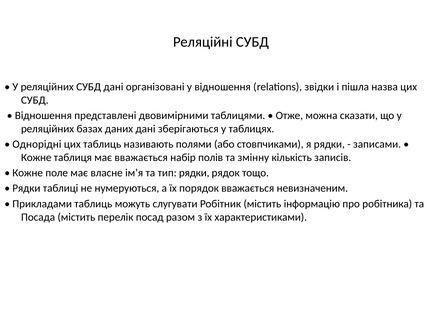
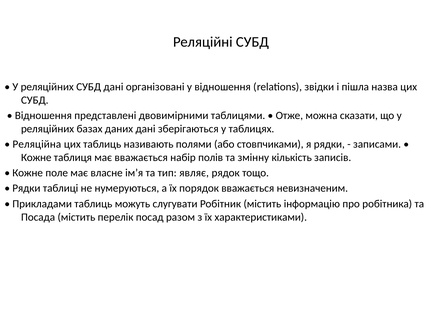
Однорідні: Однорідні -> Реляційна
тип рядки: рядки -> являє
